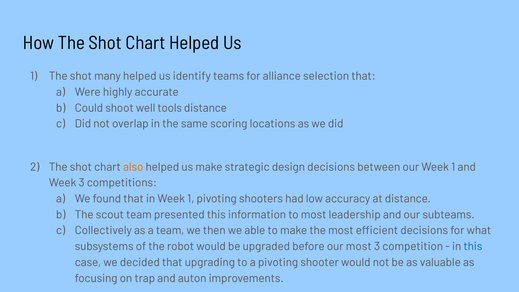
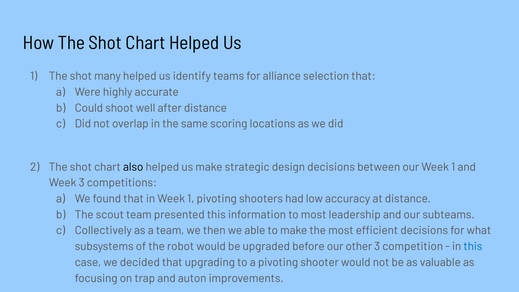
tools: tools -> after
also colour: orange -> black
our most: most -> other
